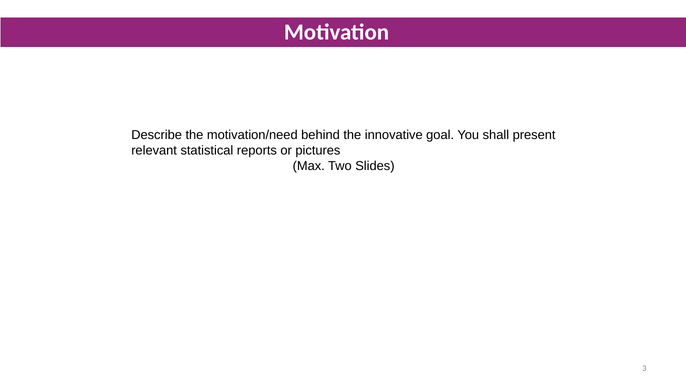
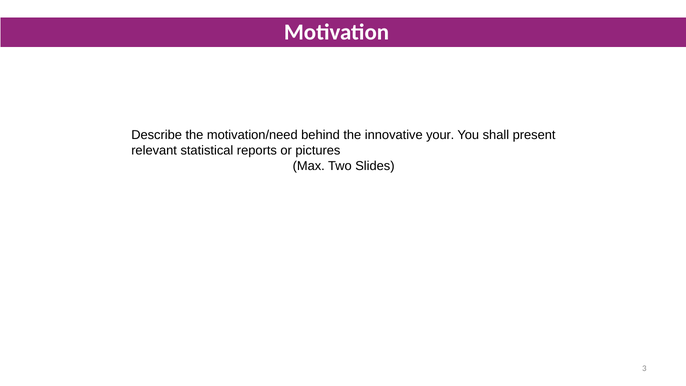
goal: goal -> your
